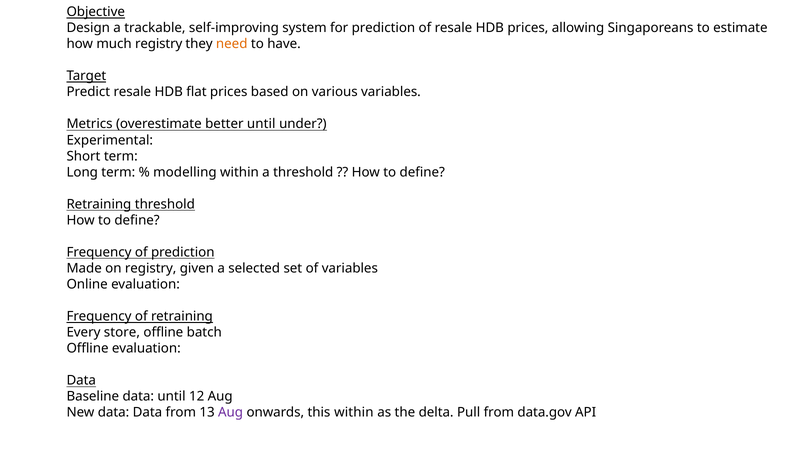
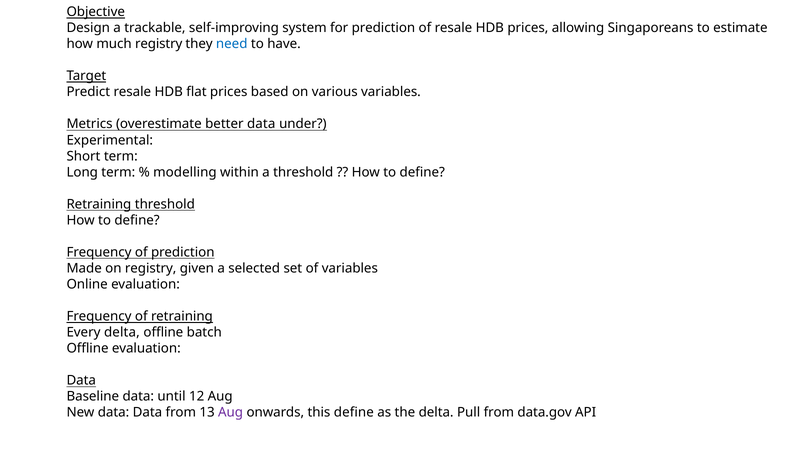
need colour: orange -> blue
better until: until -> data
Every store: store -> delta
this within: within -> define
